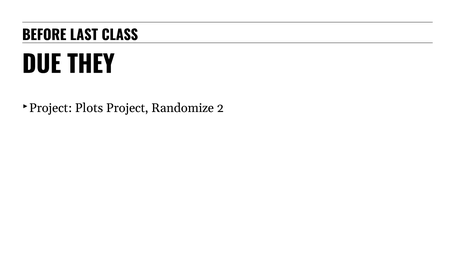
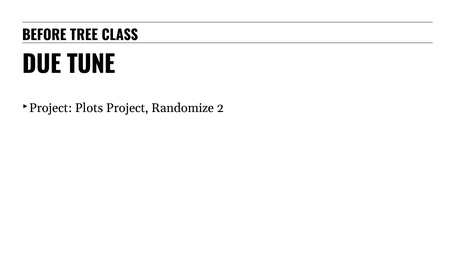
LAST: LAST -> TREE
THEY: THEY -> TUNE
